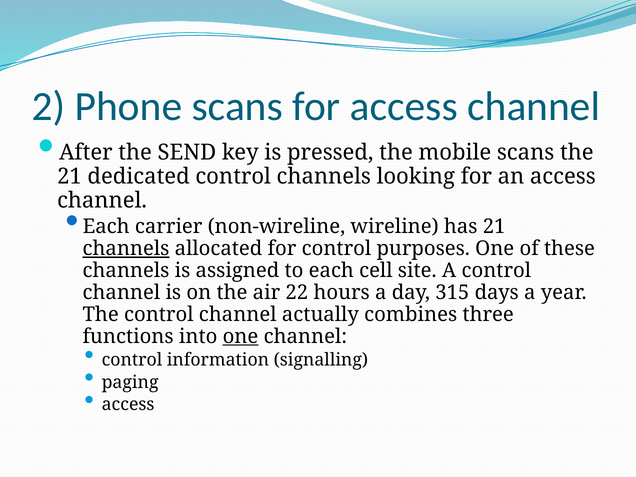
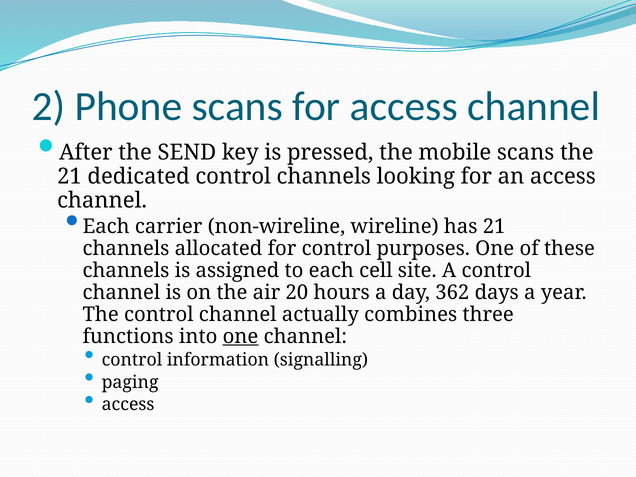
channels at (126, 249) underline: present -> none
22: 22 -> 20
315: 315 -> 362
